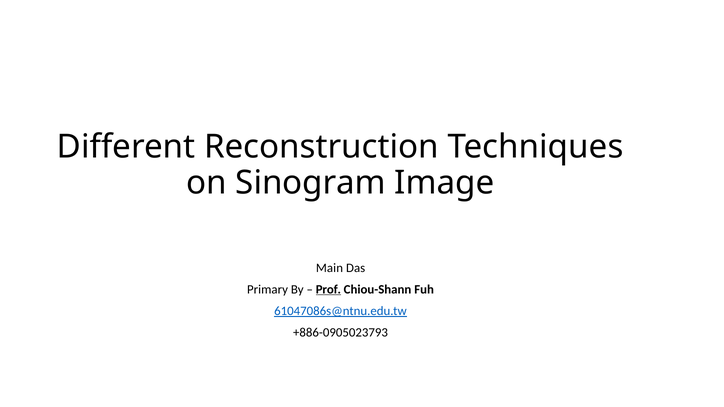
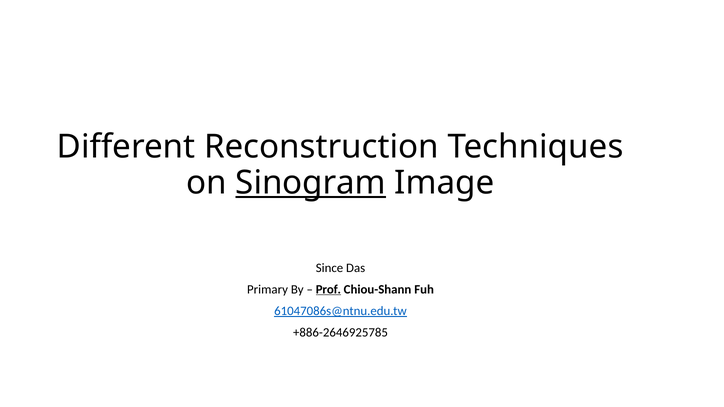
Sinogram underline: none -> present
Main: Main -> Since
+886-0905023793: +886-0905023793 -> +886-2646925785
